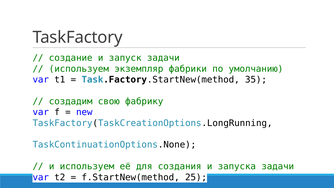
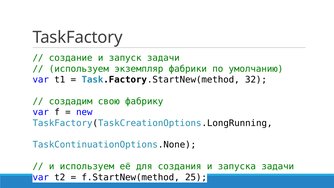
35: 35 -> 32
